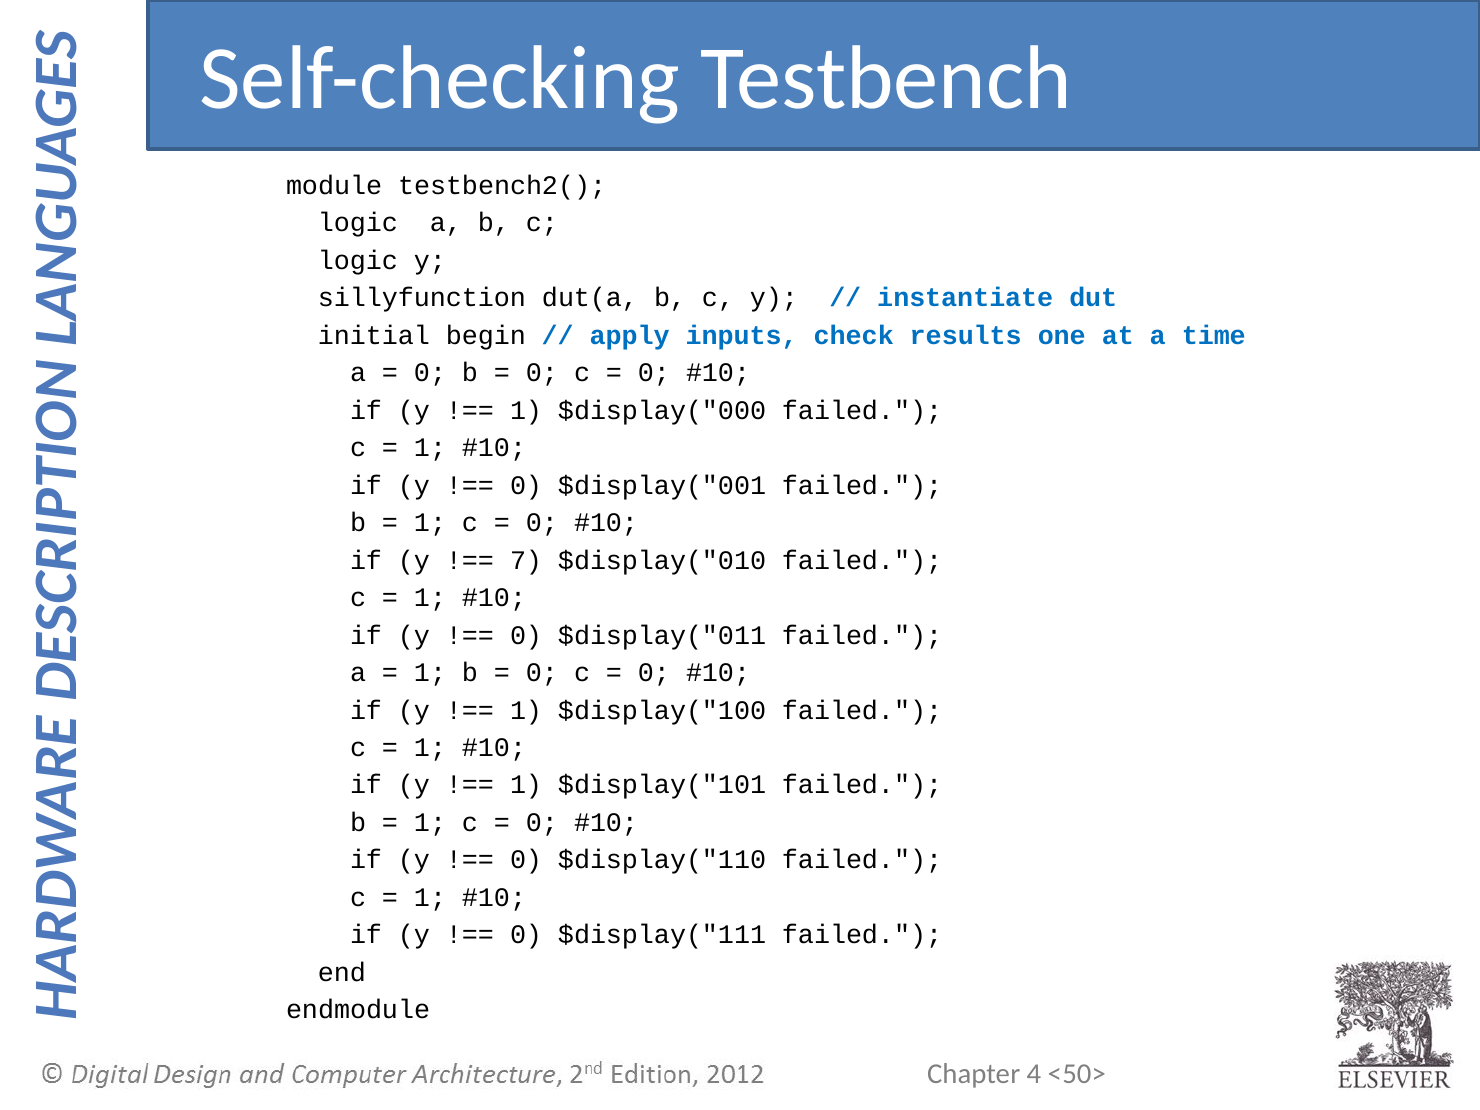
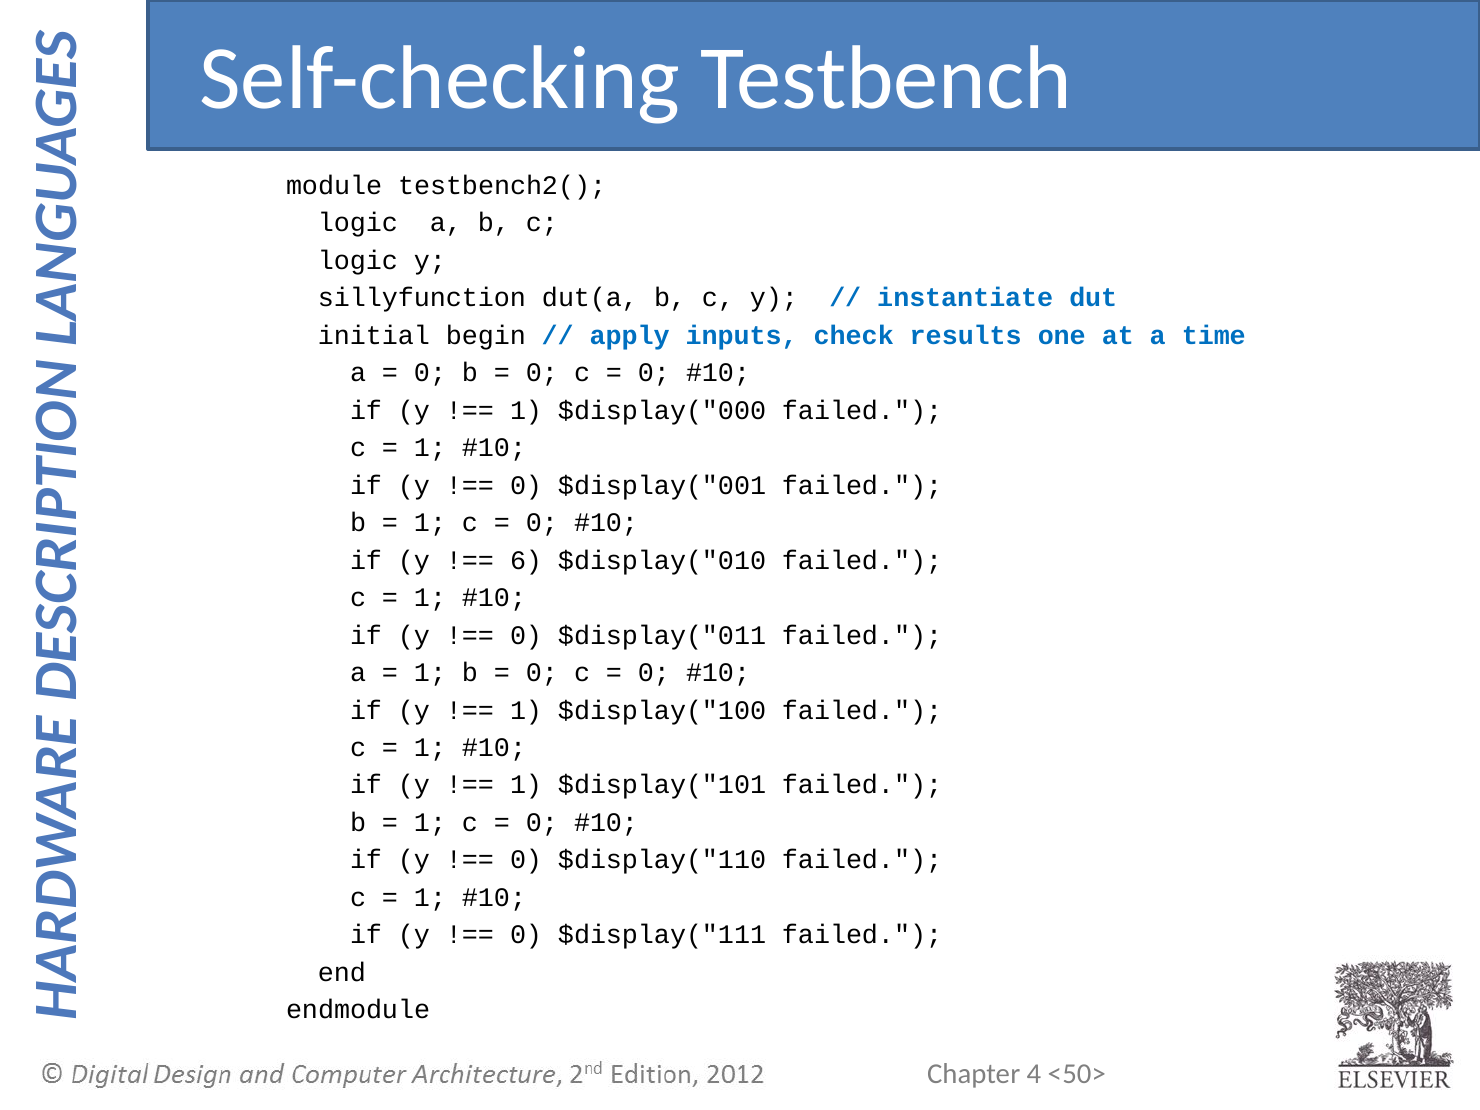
7: 7 -> 6
